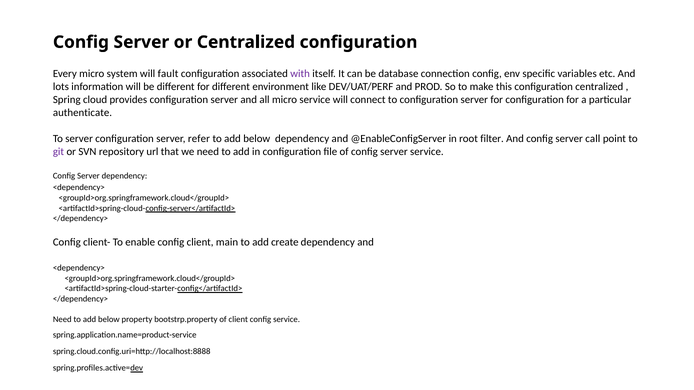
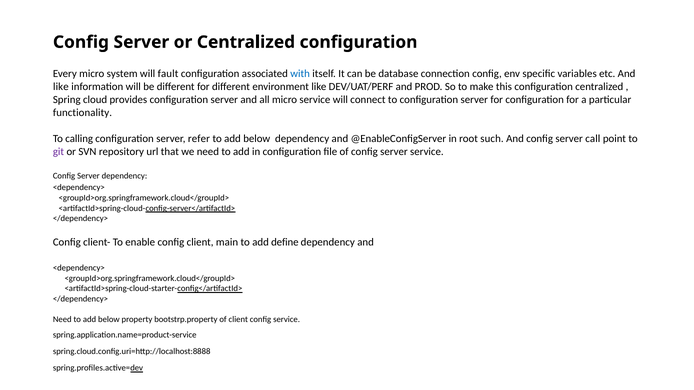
with colour: purple -> blue
lots at (61, 87): lots -> like
authenticate: authenticate -> functionality
To server: server -> calling
filter: filter -> such
create: create -> define
